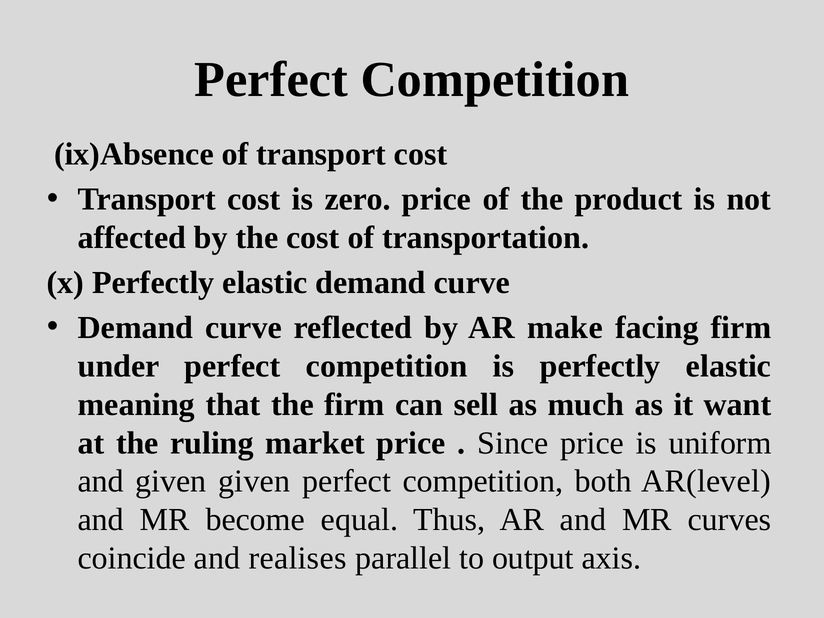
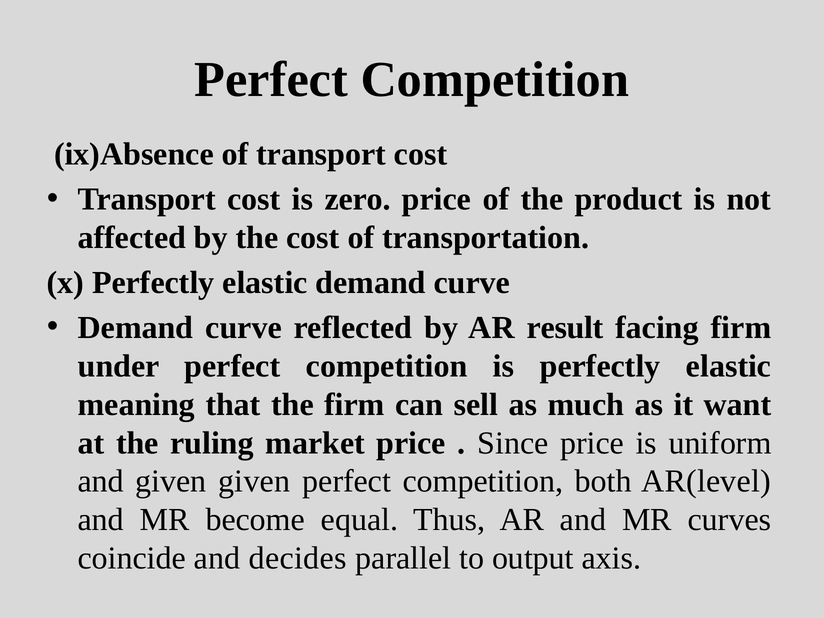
make: make -> result
realises: realises -> decides
